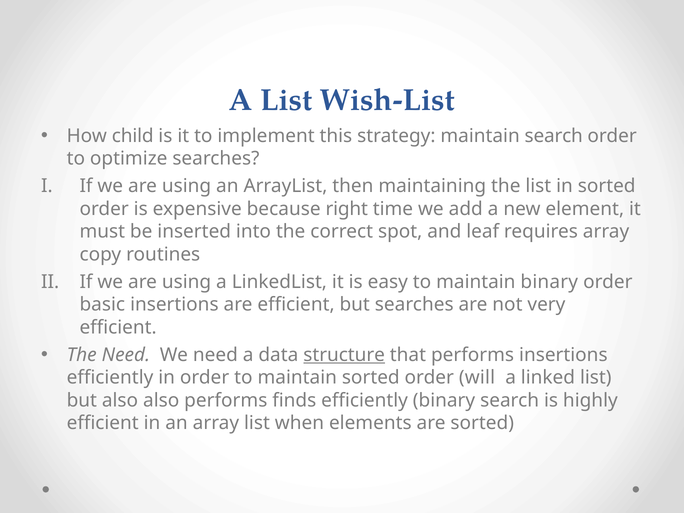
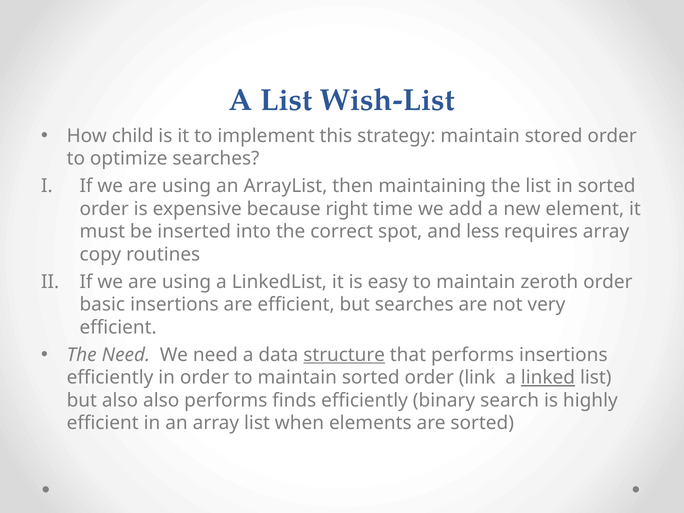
maintain search: search -> stored
leaf: leaf -> less
maintain binary: binary -> zeroth
will: will -> link
linked underline: none -> present
